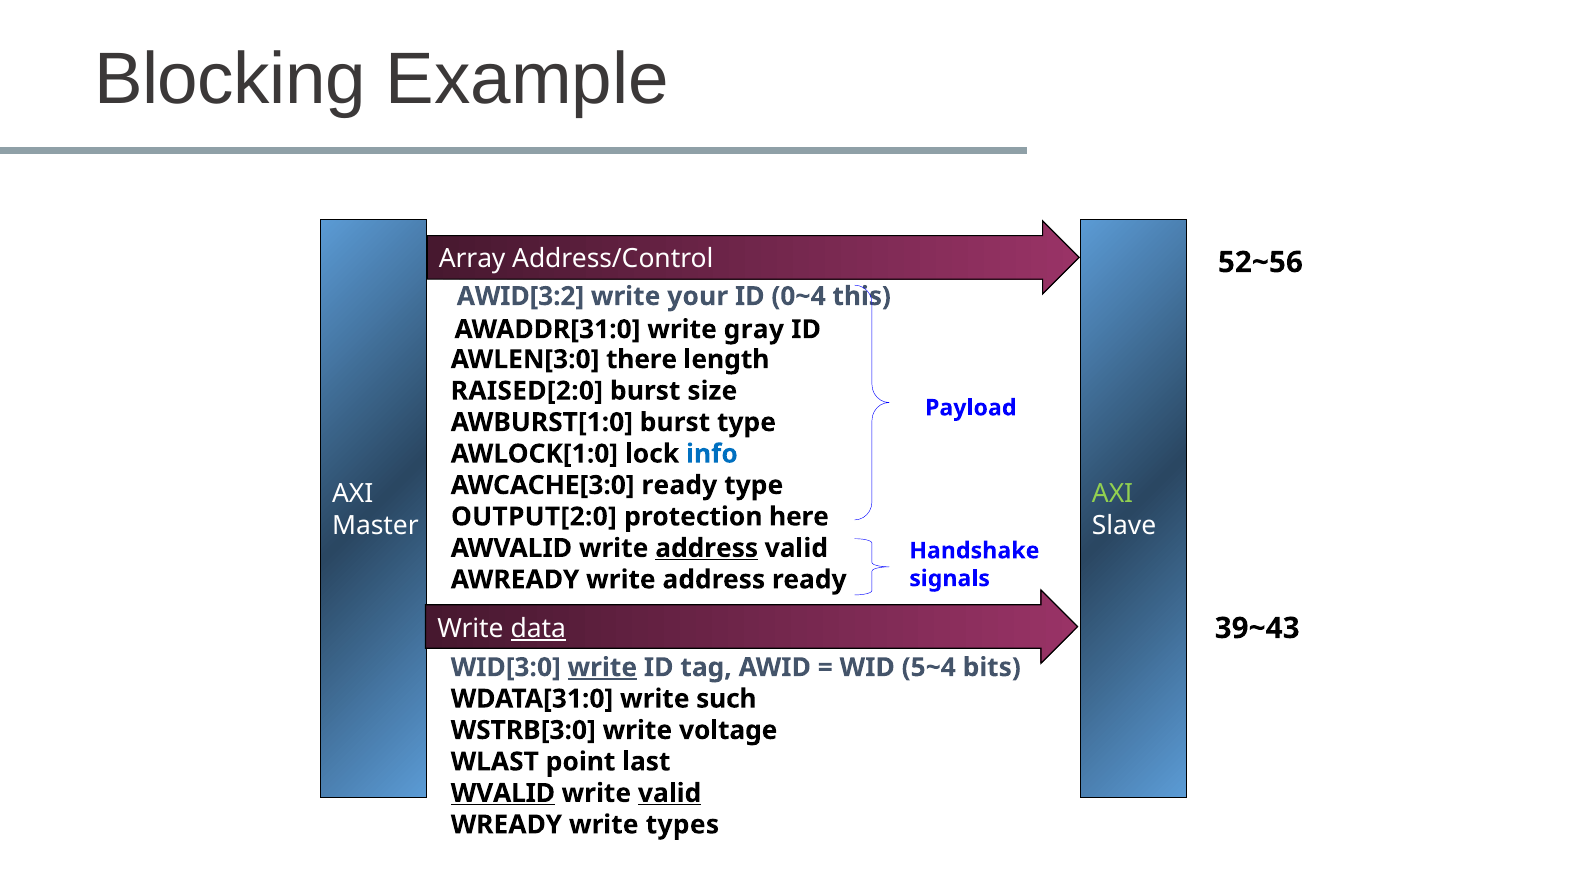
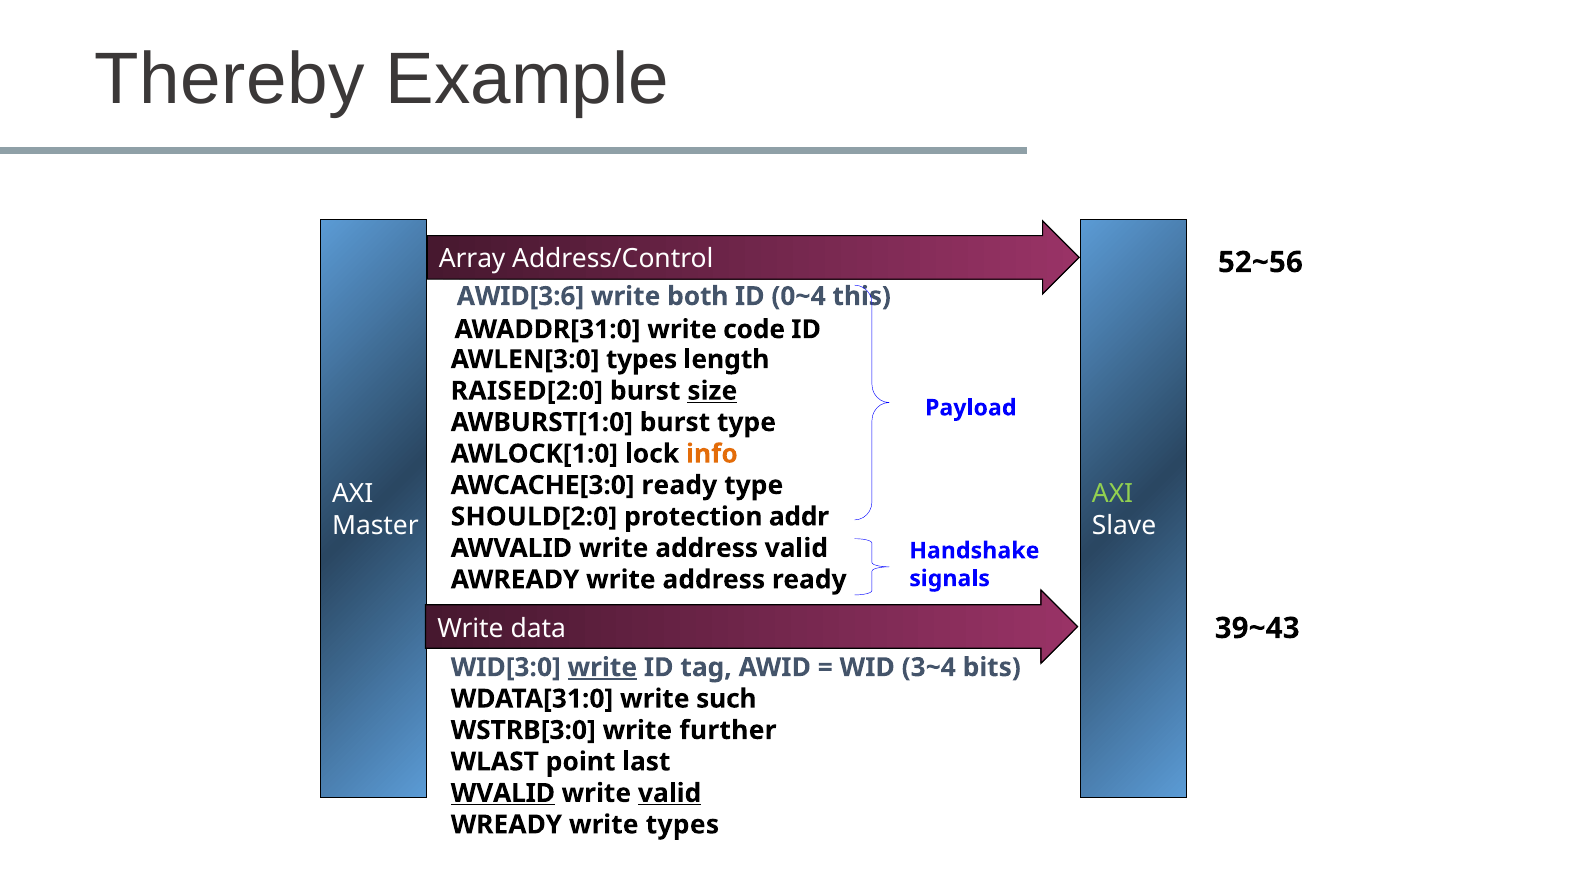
Blocking: Blocking -> Thereby
AWID[3:2: AWID[3:2 -> AWID[3:6
your: your -> both
gray: gray -> code
AWLEN[3:0 there: there -> types
size underline: none -> present
info colour: blue -> orange
OUTPUT[2:0: OUTPUT[2:0 -> SHOULD[2:0
here: here -> addr
address at (707, 548) underline: present -> none
data underline: present -> none
5~4: 5~4 -> 3~4
voltage: voltage -> further
